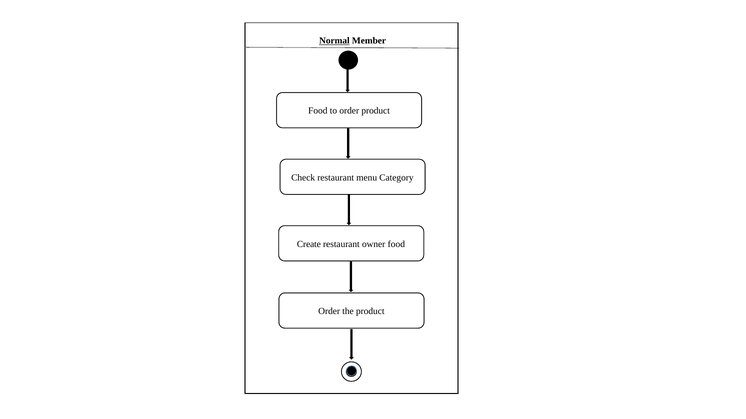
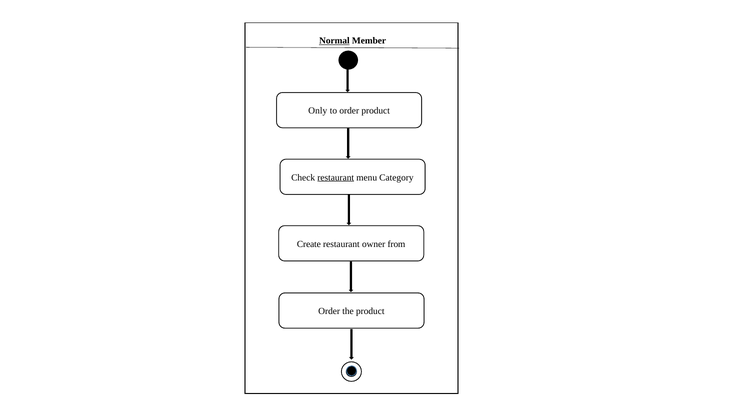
Food at (318, 111): Food -> Only
restaurant at (336, 178) underline: none -> present
owner food: food -> from
